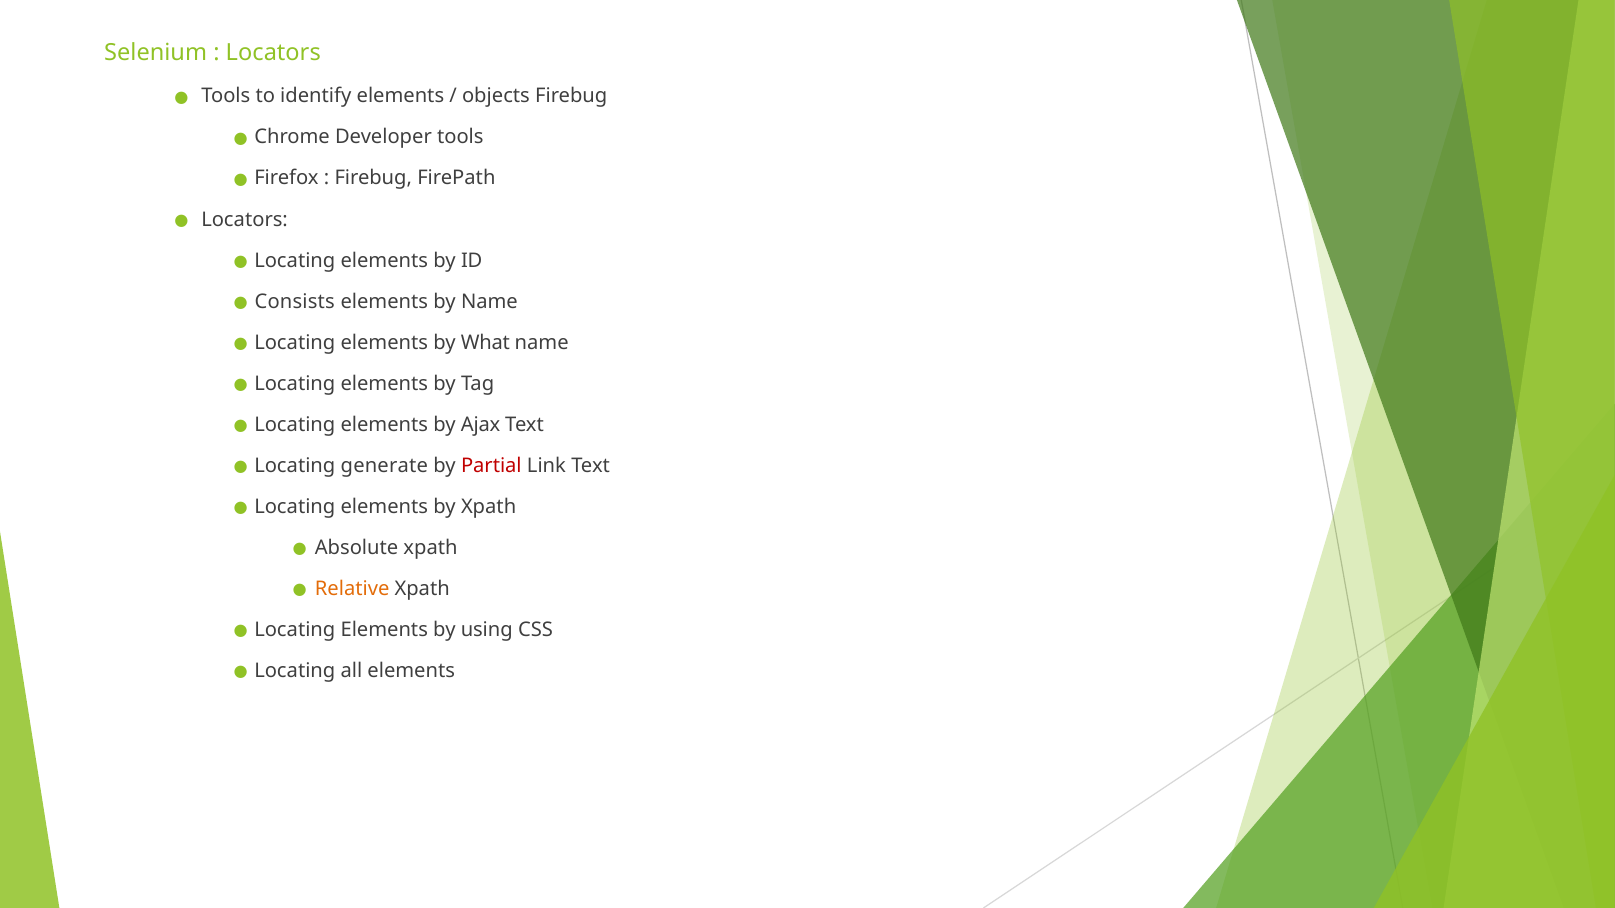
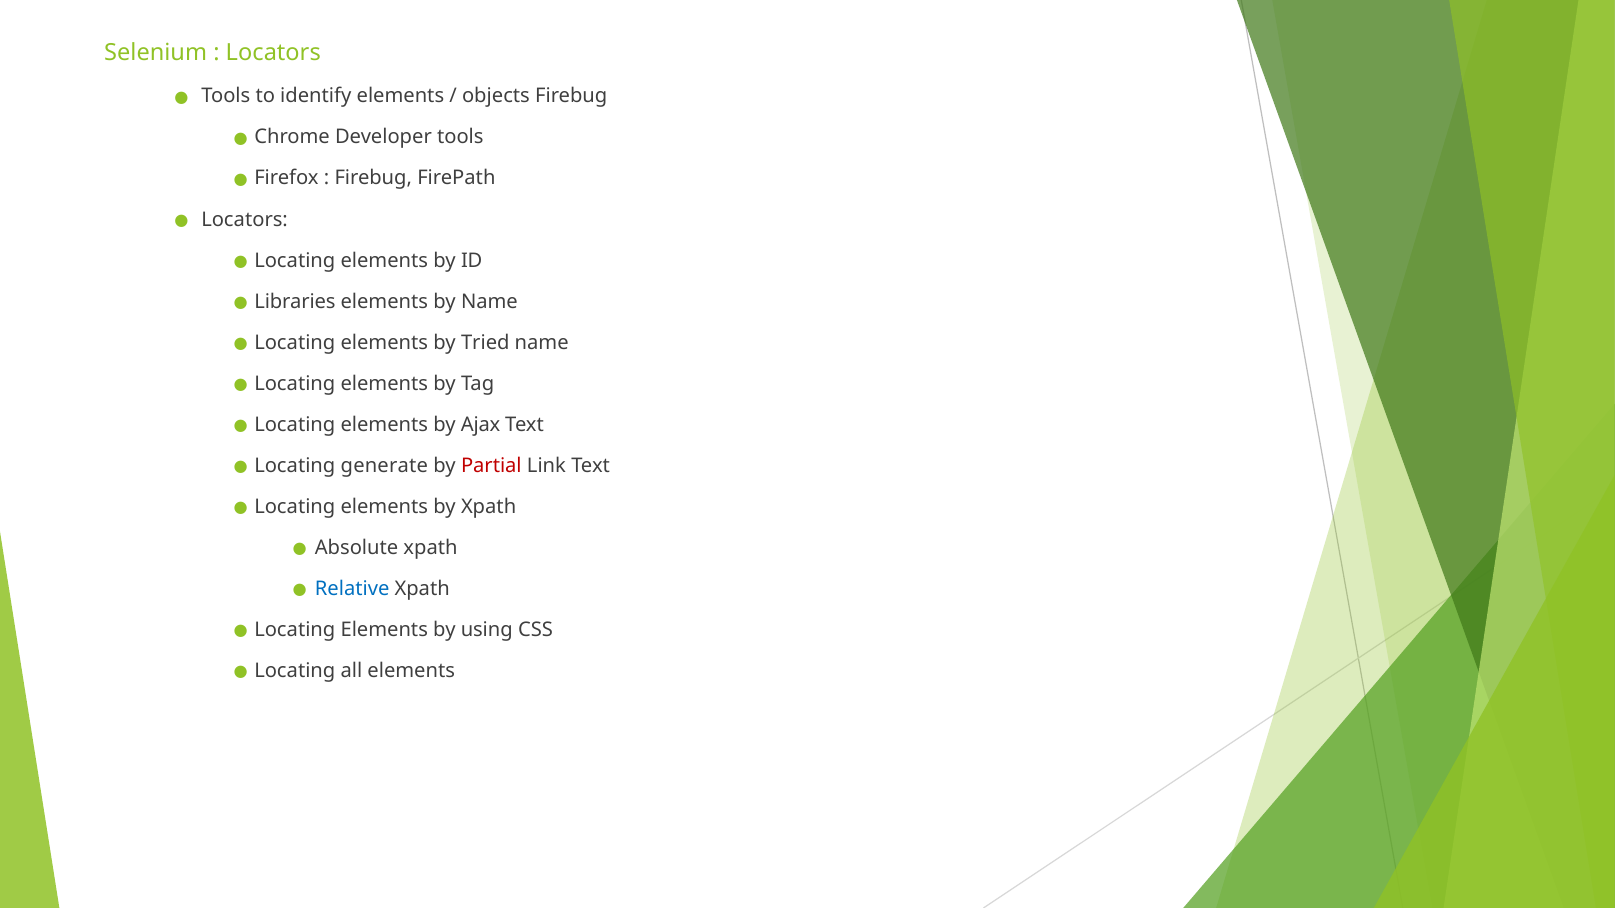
Consists: Consists -> Libraries
What: What -> Tried
Relative colour: orange -> blue
